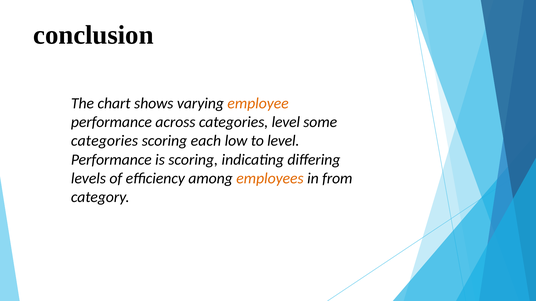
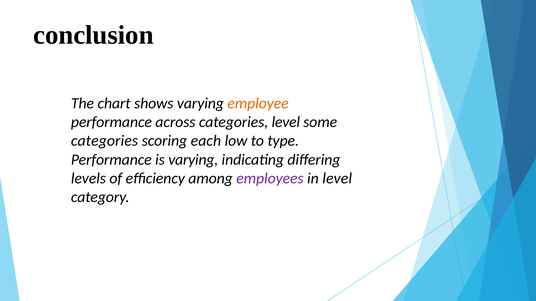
to level: level -> type
is scoring: scoring -> varying
employees colour: orange -> purple
in from: from -> level
